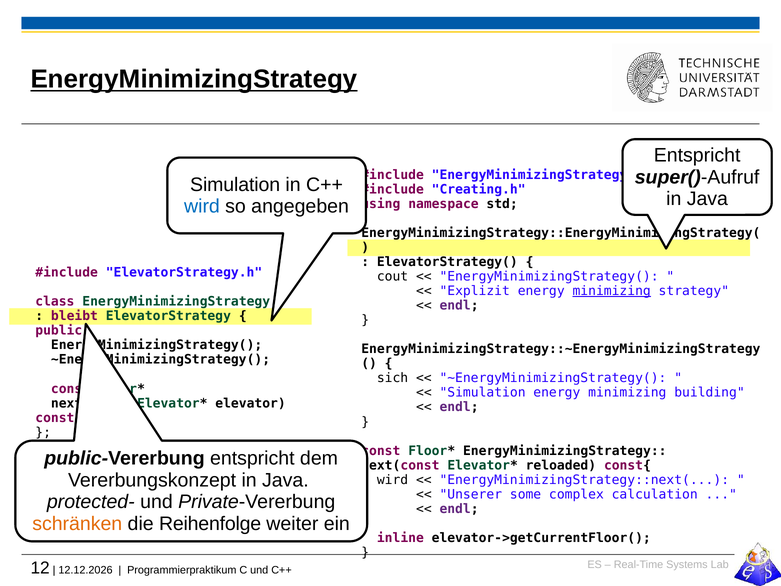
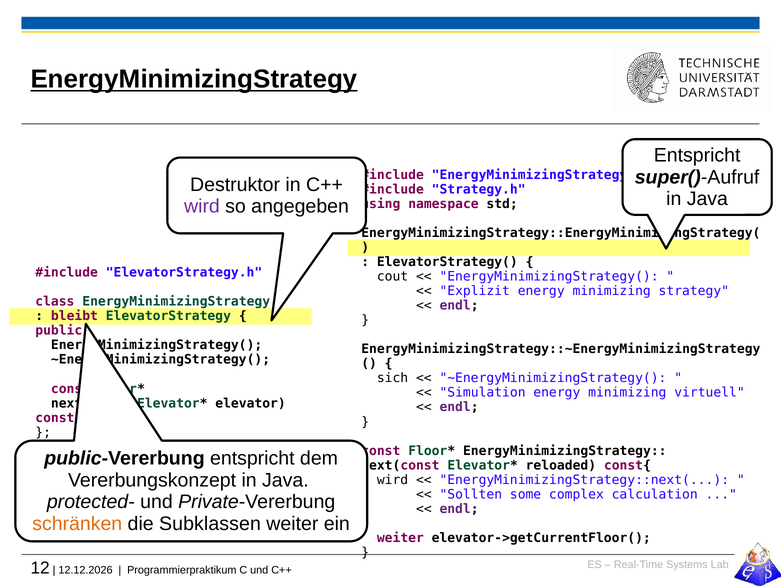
Simulation at (235, 185): Simulation -> Destruktor
Creating.h: Creating.h -> Strategy.h
wird at (202, 206) colour: blue -> purple
minimizing at (612, 291) underline: present -> none
building: building -> virtuell
Unserer: Unserer -> Sollten
Reihenfolge: Reihenfolge -> Subklassen
inline at (400, 538): inline -> weiter
